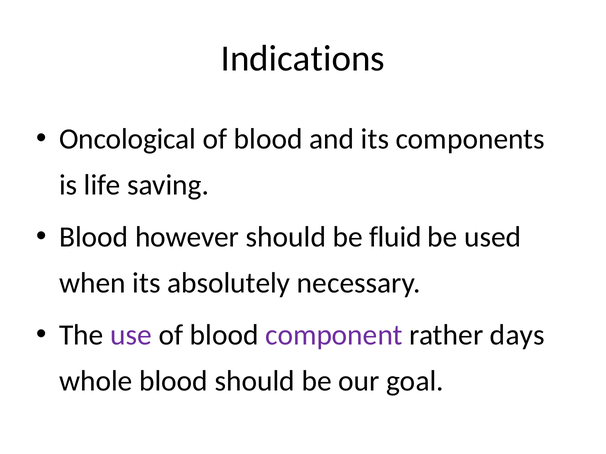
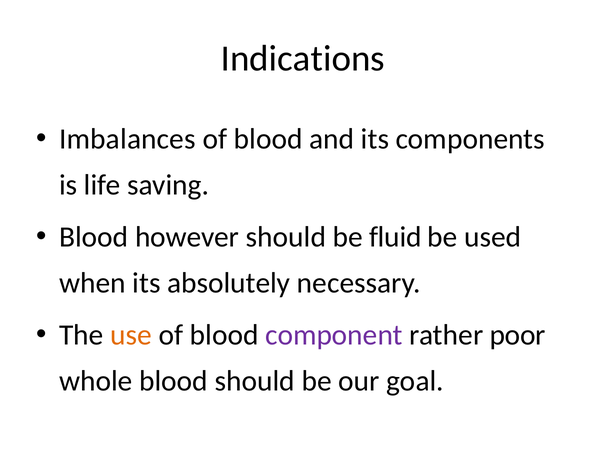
Oncological: Oncological -> Imbalances
use colour: purple -> orange
days: days -> poor
